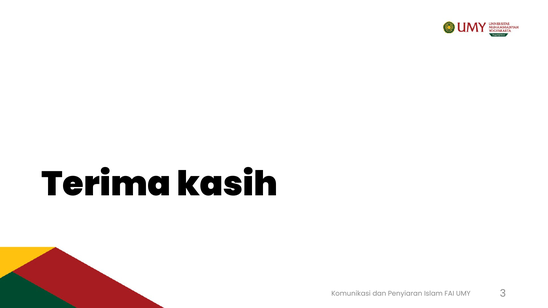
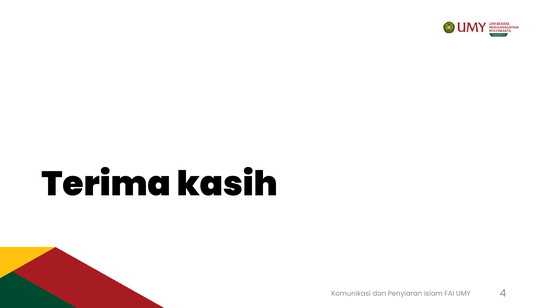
3: 3 -> 4
